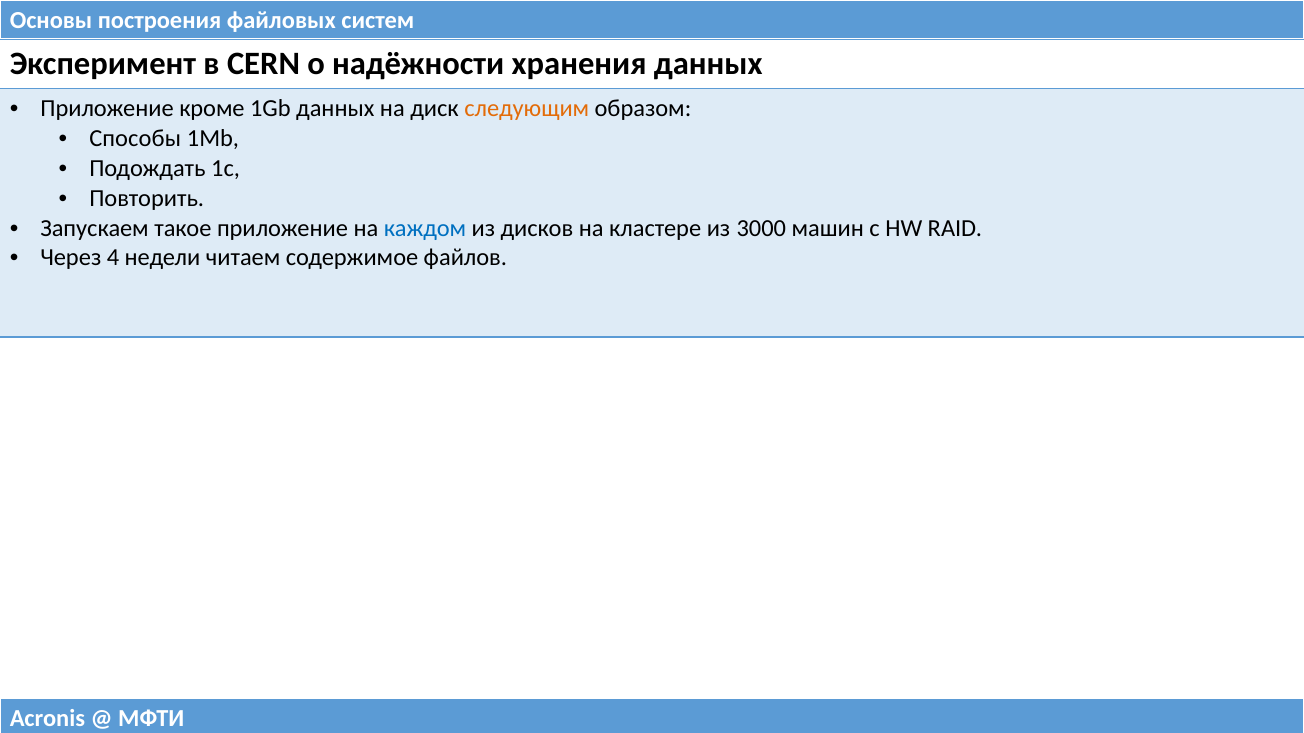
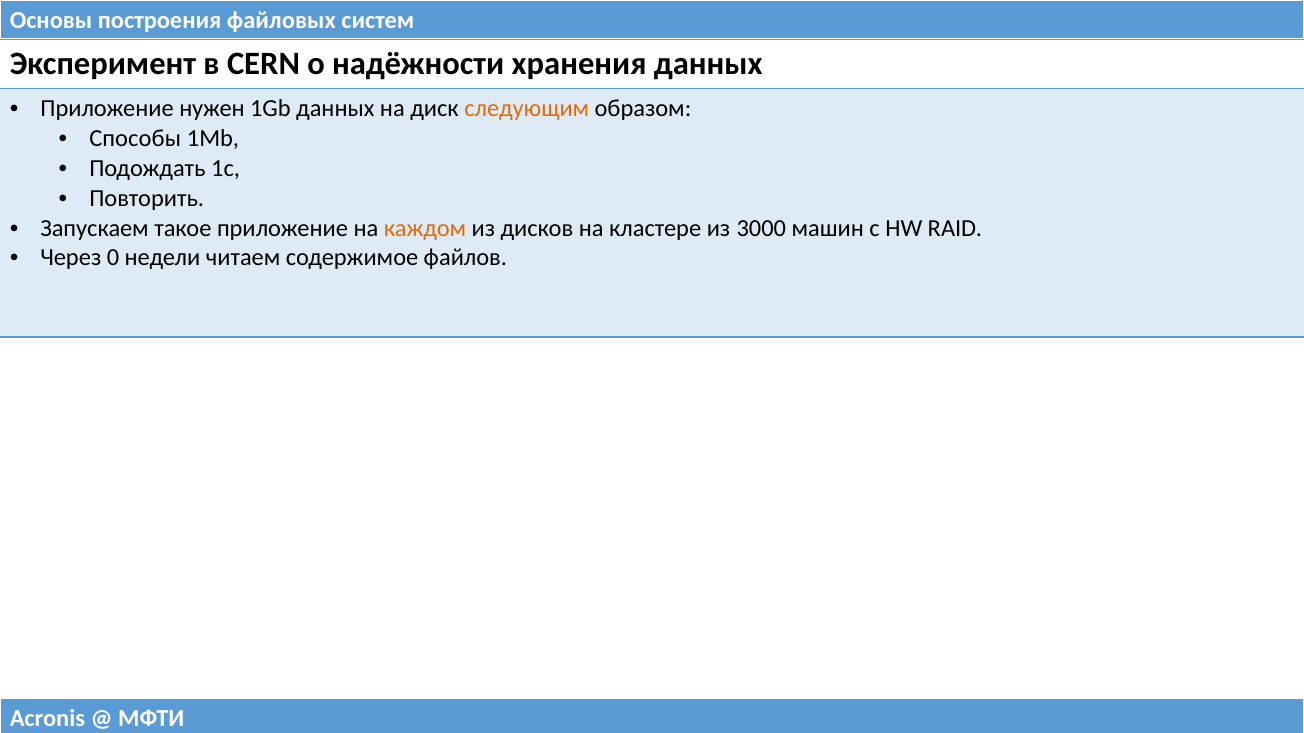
кроме: кроме -> нужен
каждом colour: blue -> orange
4: 4 -> 0
